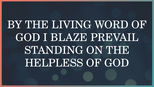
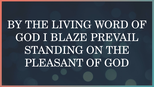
HELPLESS: HELPLESS -> PLEASANT
